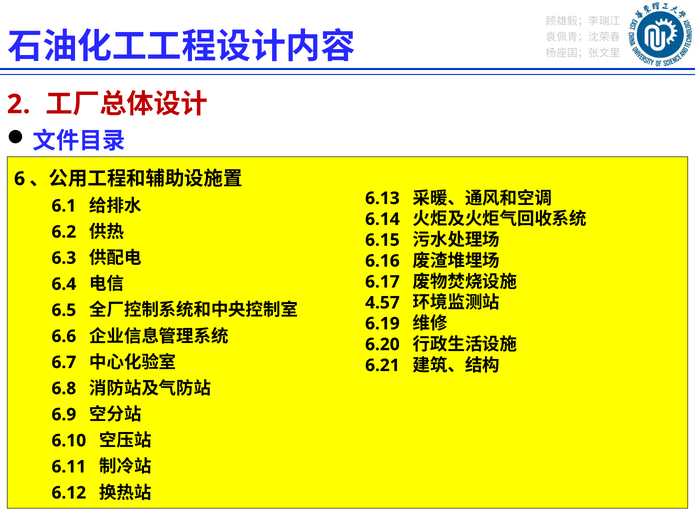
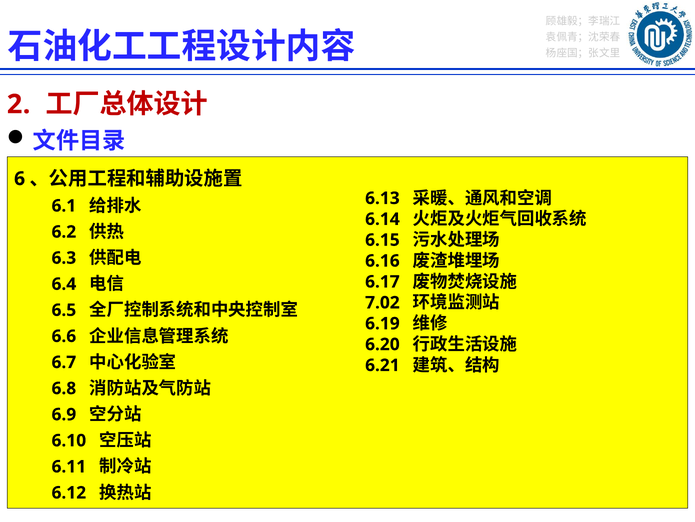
4.57: 4.57 -> 7.02
